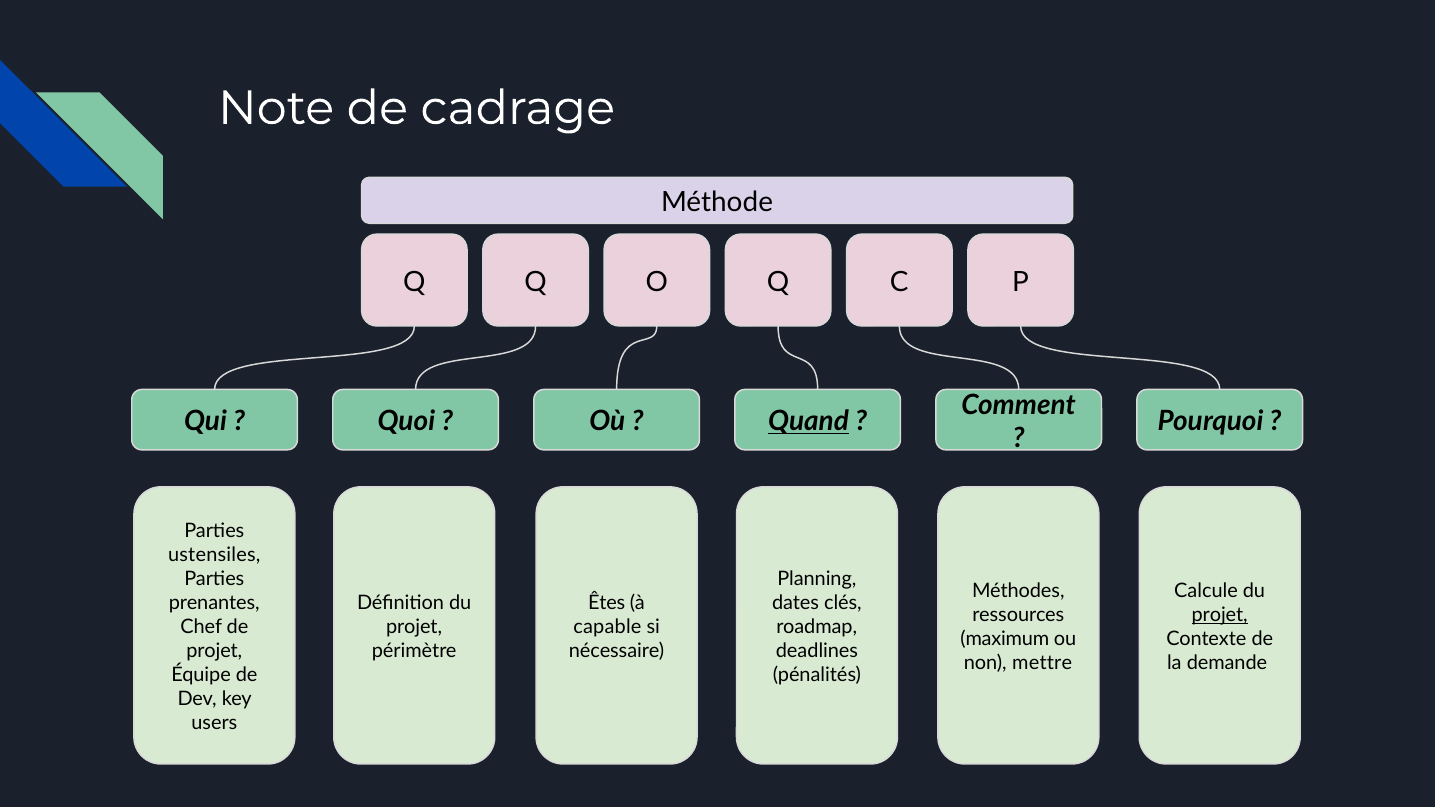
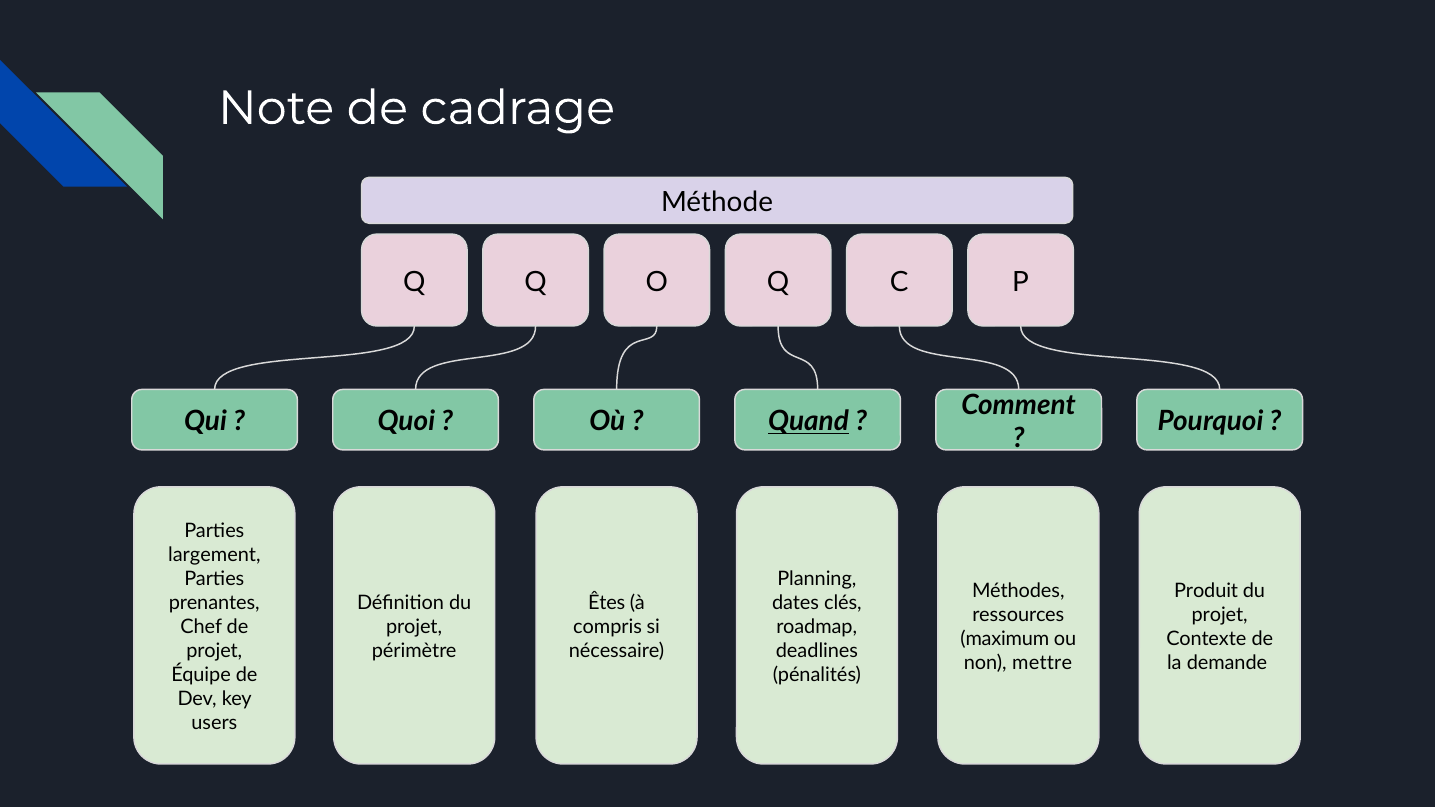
ustensiles: ustensiles -> largement
Calcule: Calcule -> Produit
projet at (1220, 615) underline: present -> none
capable: capable -> compris
